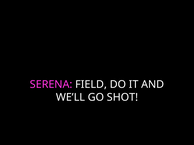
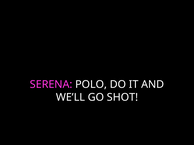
FIELD: FIELD -> POLO
